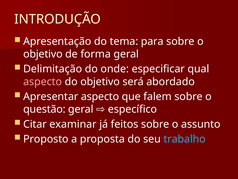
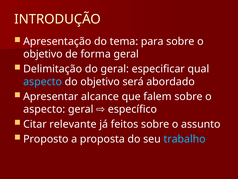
do onde: onde -> geral
aspecto at (43, 81) colour: pink -> light blue
Apresentar aspecto: aspecto -> alcance
questão at (44, 109): questão -> aspecto
examinar: examinar -> relevante
